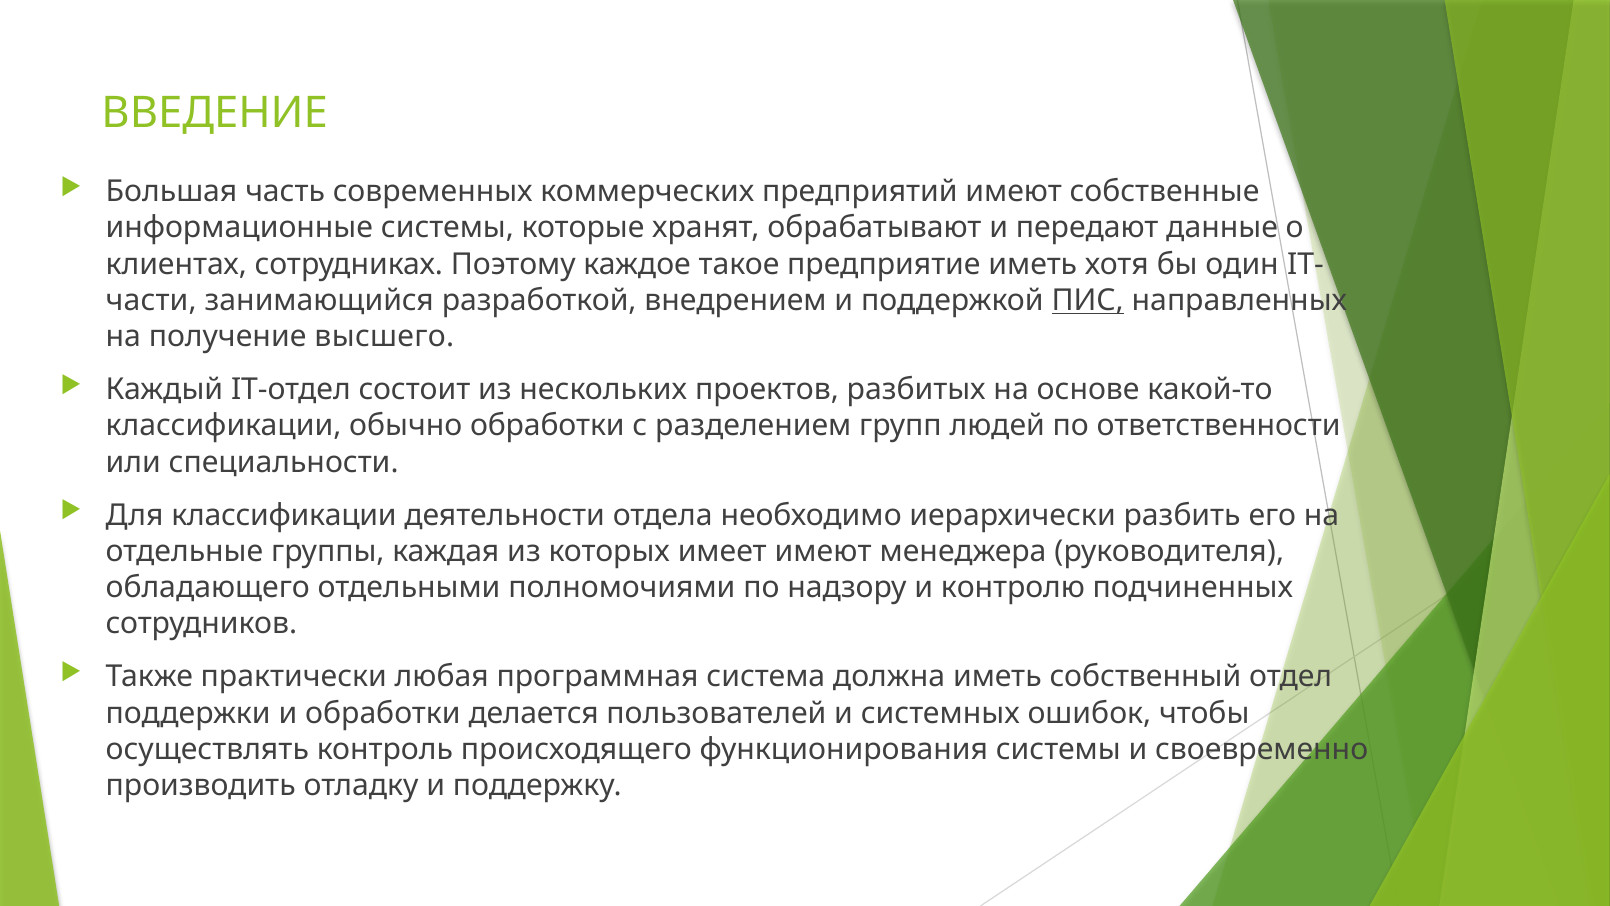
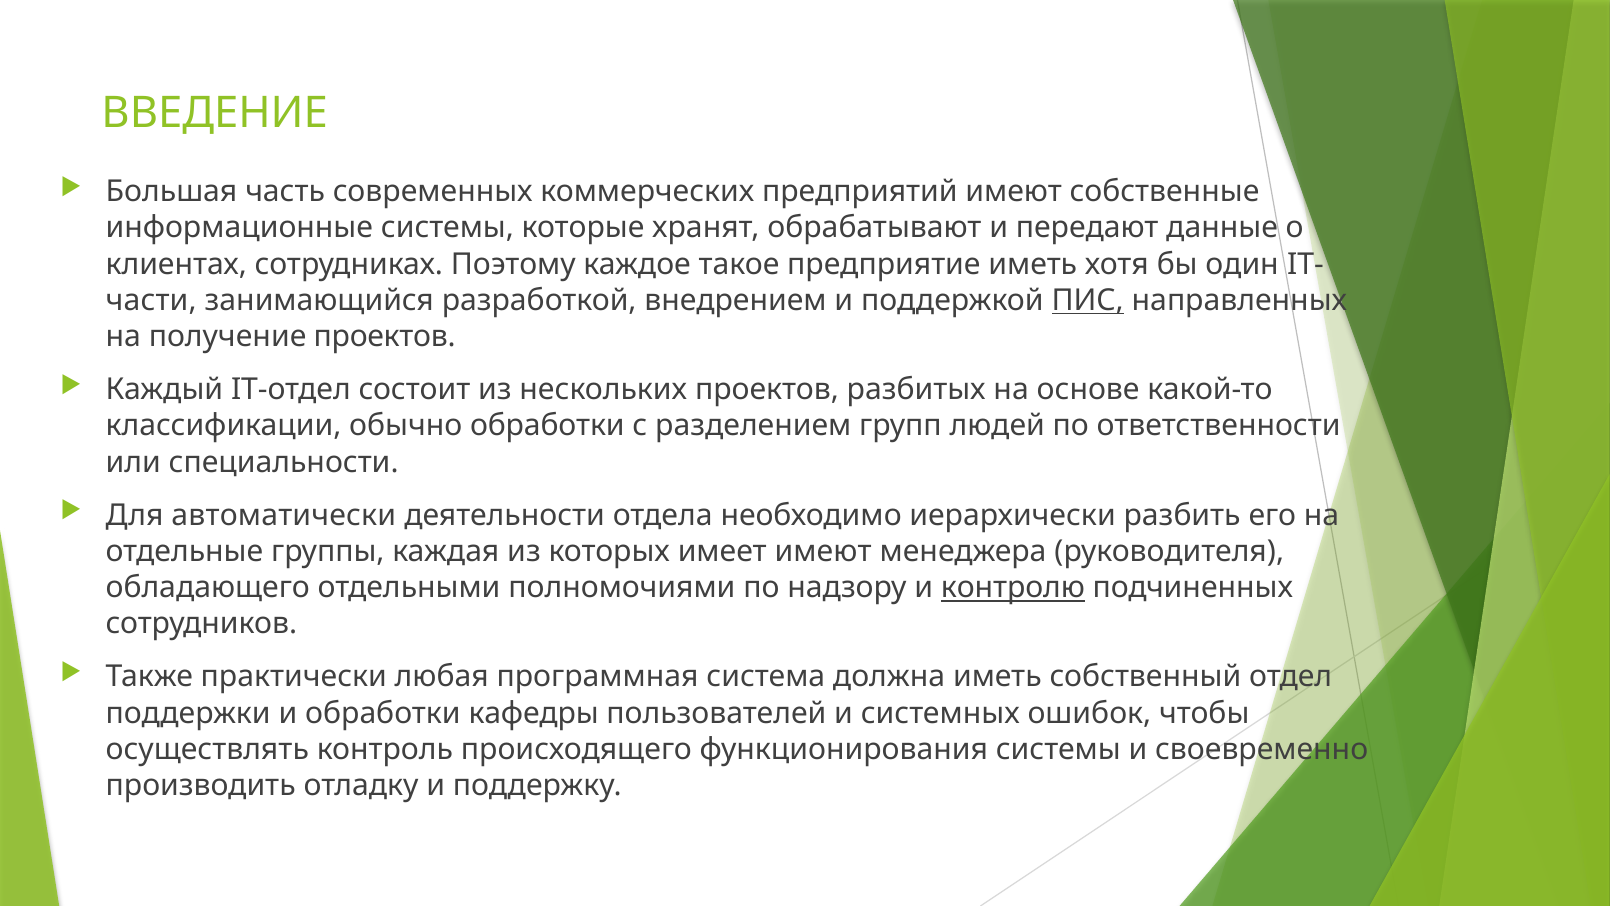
получение высшего: высшего -> проектов
Для классификации: классификации -> автоматически
контролю underline: none -> present
делается: делается -> кафедры
